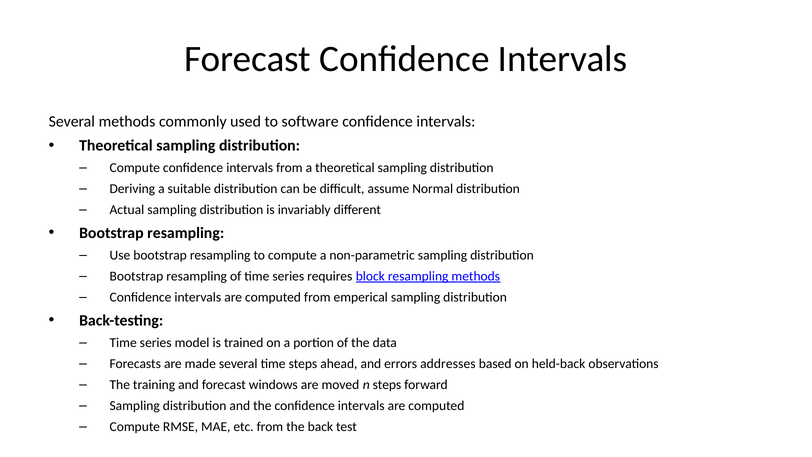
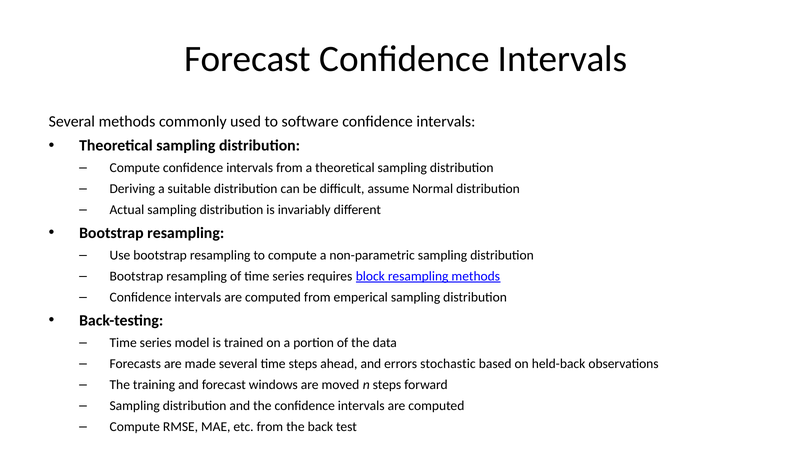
addresses: addresses -> stochastic
